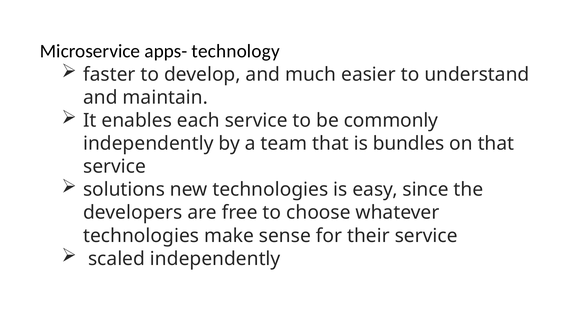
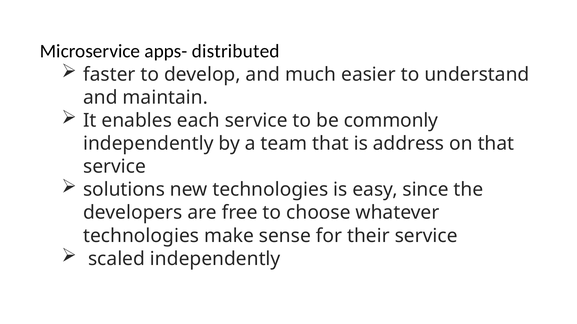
technology: technology -> distributed
bundles: bundles -> address
